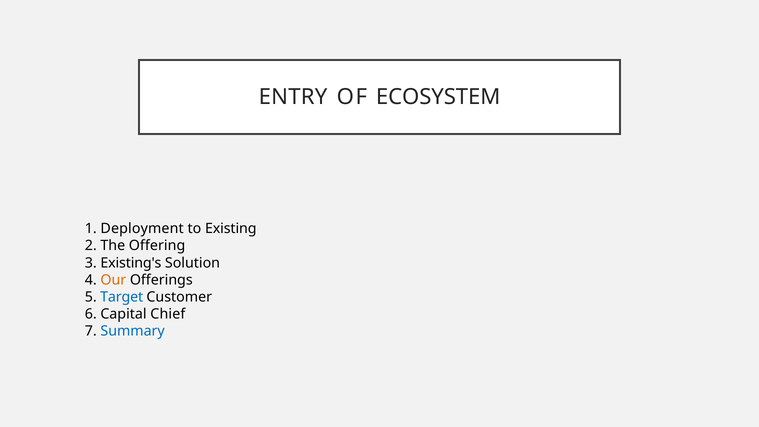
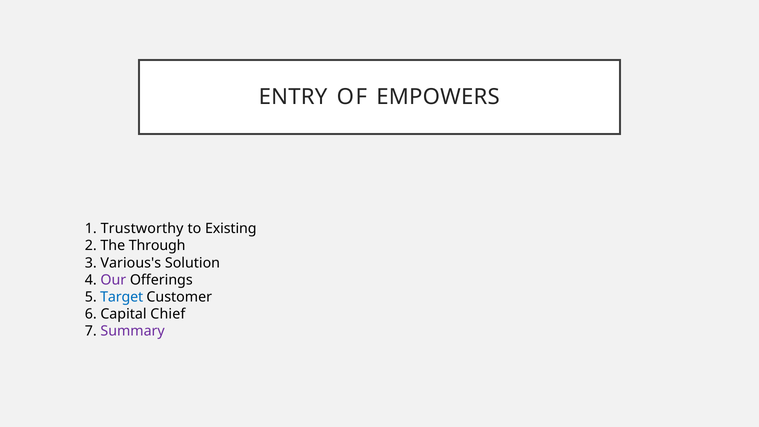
ECOSYSTEM: ECOSYSTEM -> EMPOWERS
Deployment: Deployment -> Trustworthy
Offering: Offering -> Through
Existing's: Existing's -> Various's
Our colour: orange -> purple
Summary colour: blue -> purple
